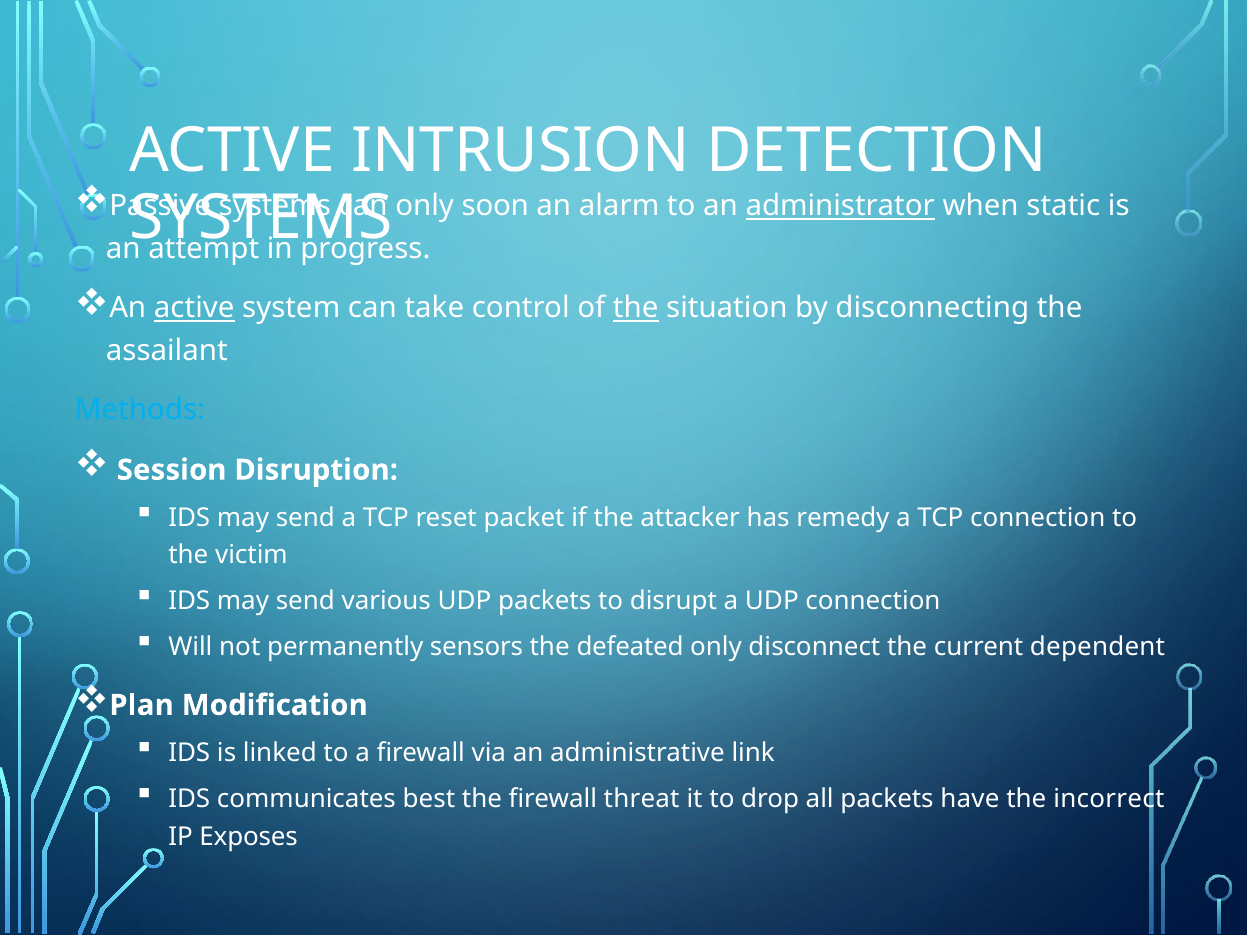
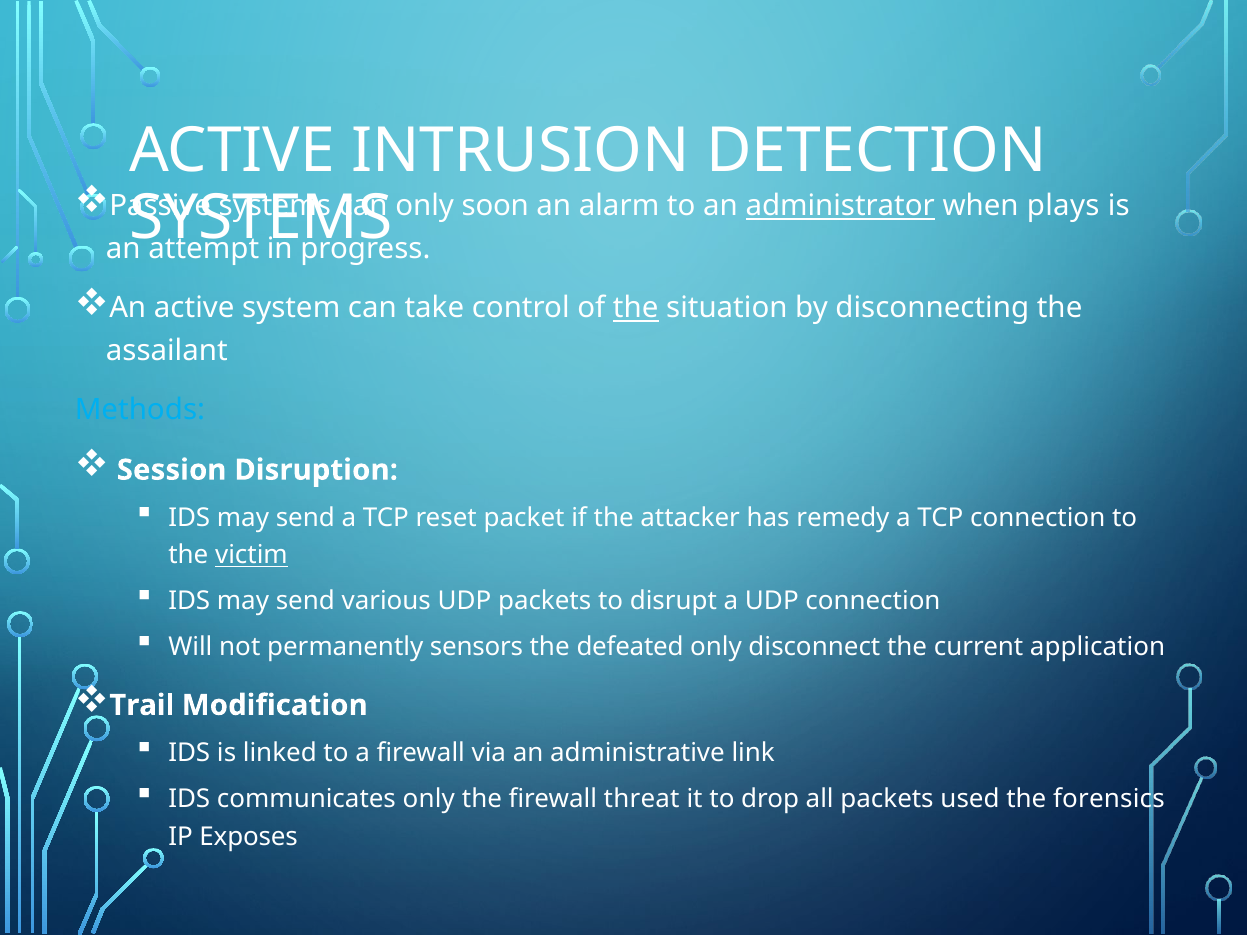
static: static -> plays
active at (194, 308) underline: present -> none
victim underline: none -> present
dependent: dependent -> application
Plan: Plan -> Trail
communicates best: best -> only
have: have -> used
incorrect: incorrect -> forensics
